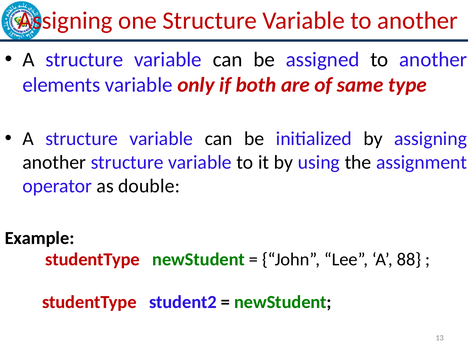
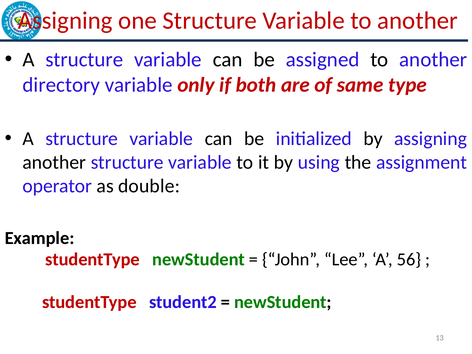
elements: elements -> directory
88: 88 -> 56
